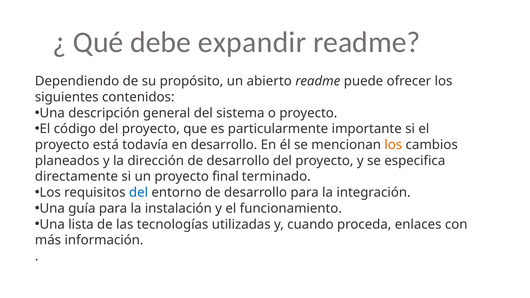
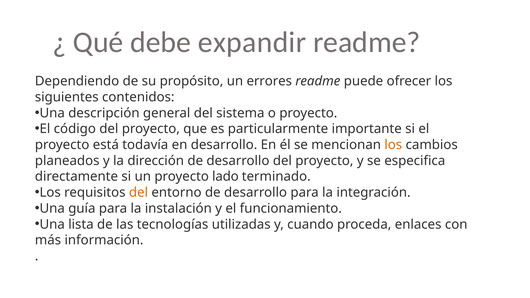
abierto: abierto -> errores
final: final -> lado
del at (138, 193) colour: blue -> orange
